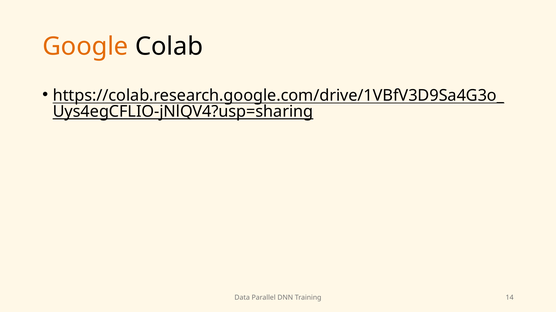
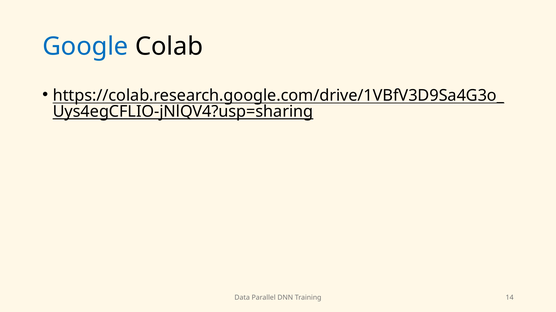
Google colour: orange -> blue
